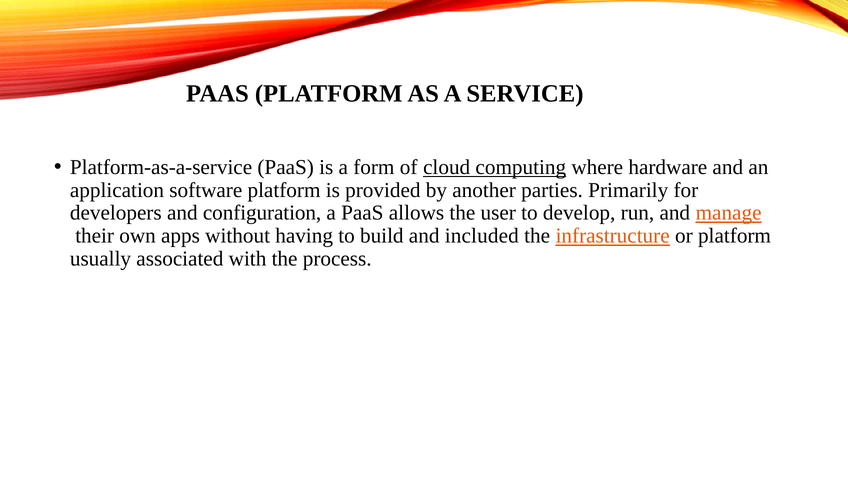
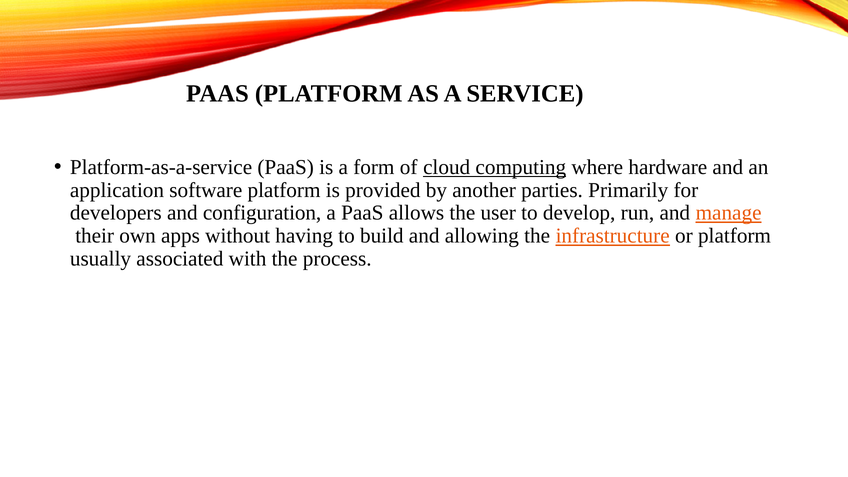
included: included -> allowing
